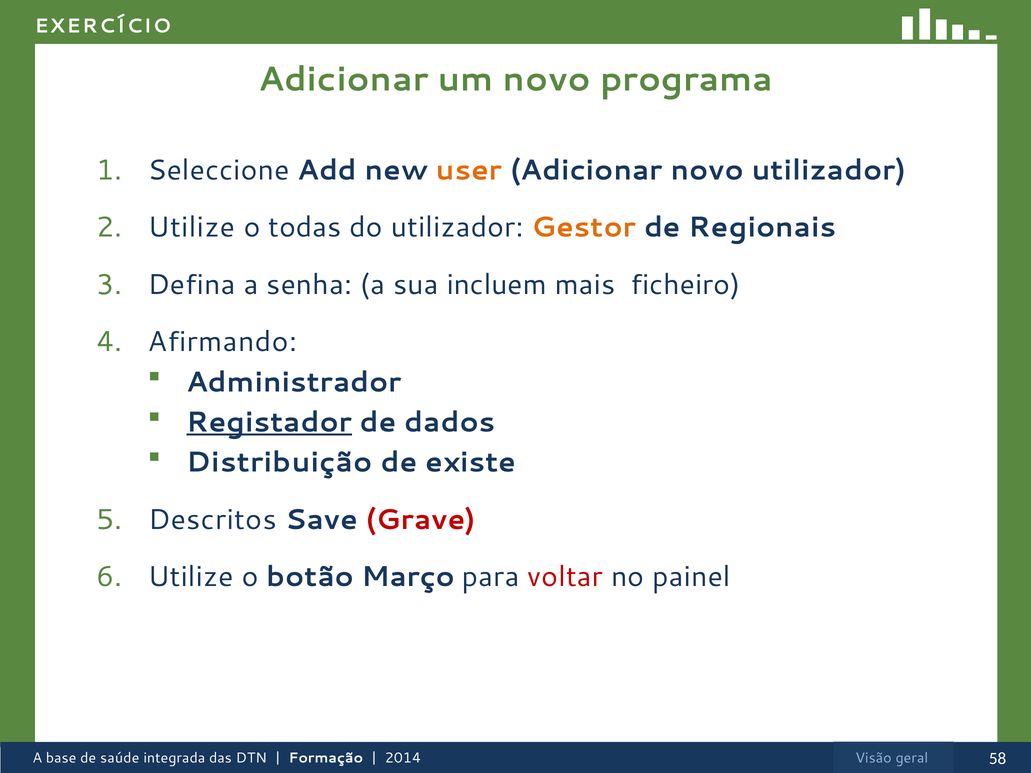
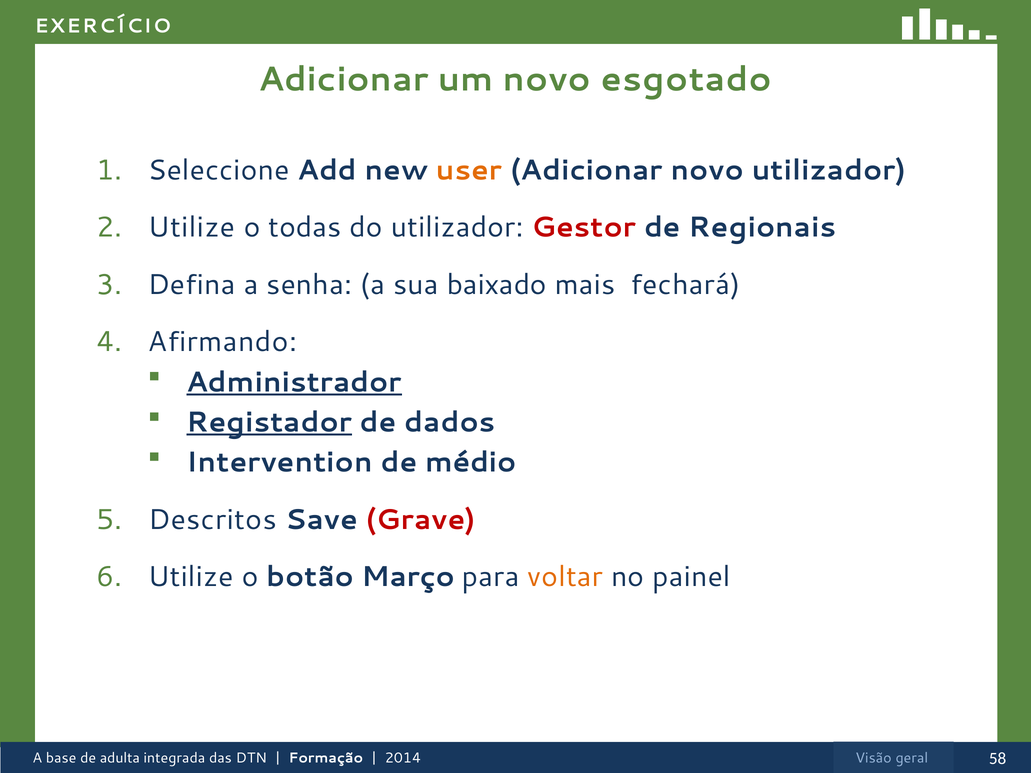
programa: programa -> esgotado
Gestor colour: orange -> red
incluem: incluem -> baixado
ficheiro: ficheiro -> fechará
Administrador underline: none -> present
Distribuição: Distribuição -> Intervention
existe: existe -> médio
voltar colour: red -> orange
saúde: saúde -> adulta
